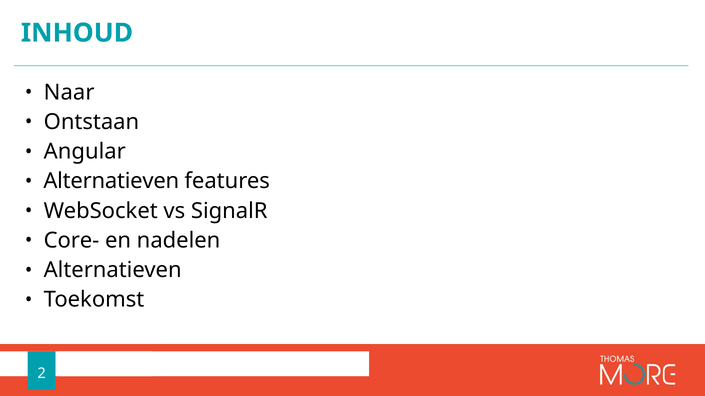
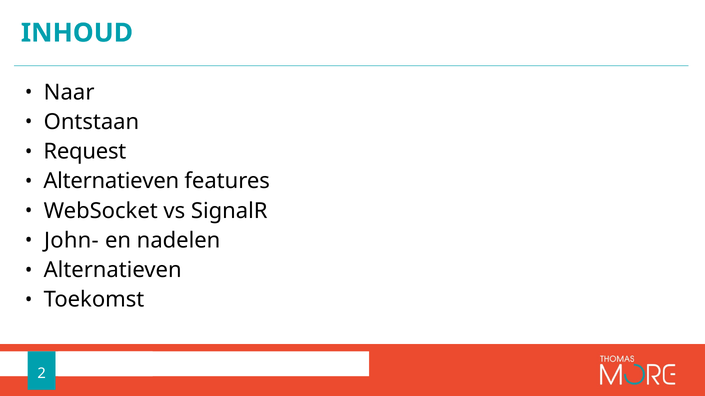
Angular: Angular -> Request
Core-: Core- -> John-
